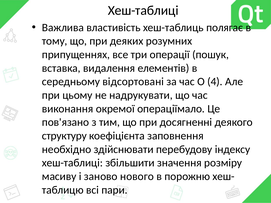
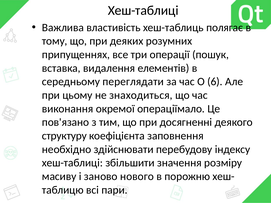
відсортовані: відсортовані -> переглядати
4: 4 -> 6
надрукувати: надрукувати -> знаходиться
